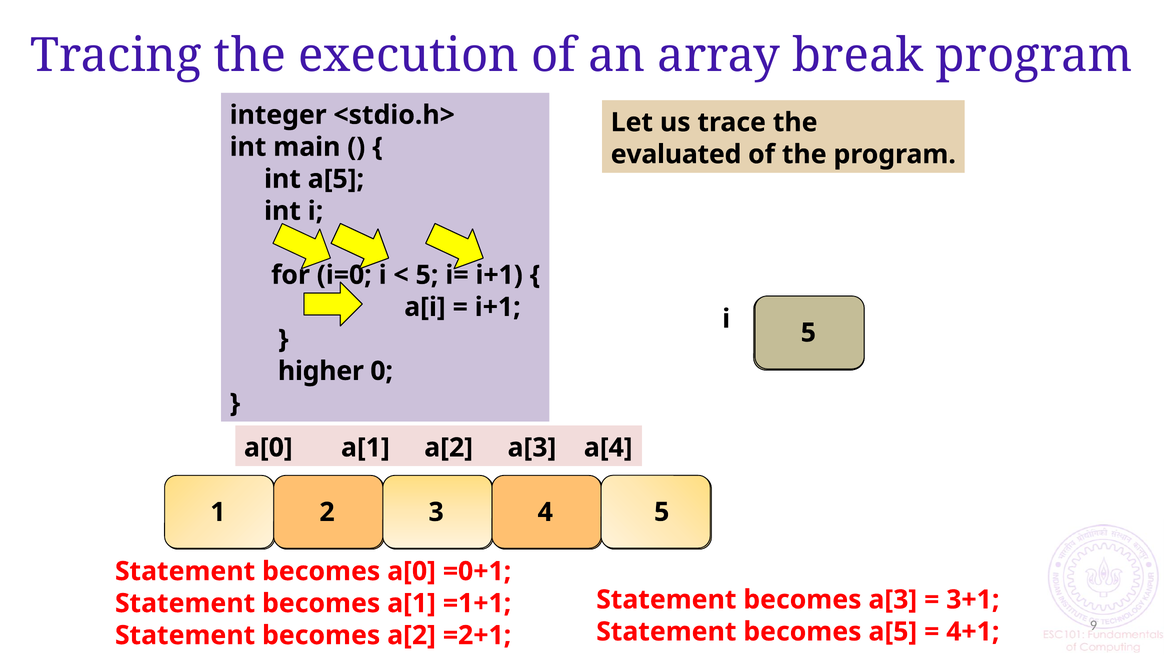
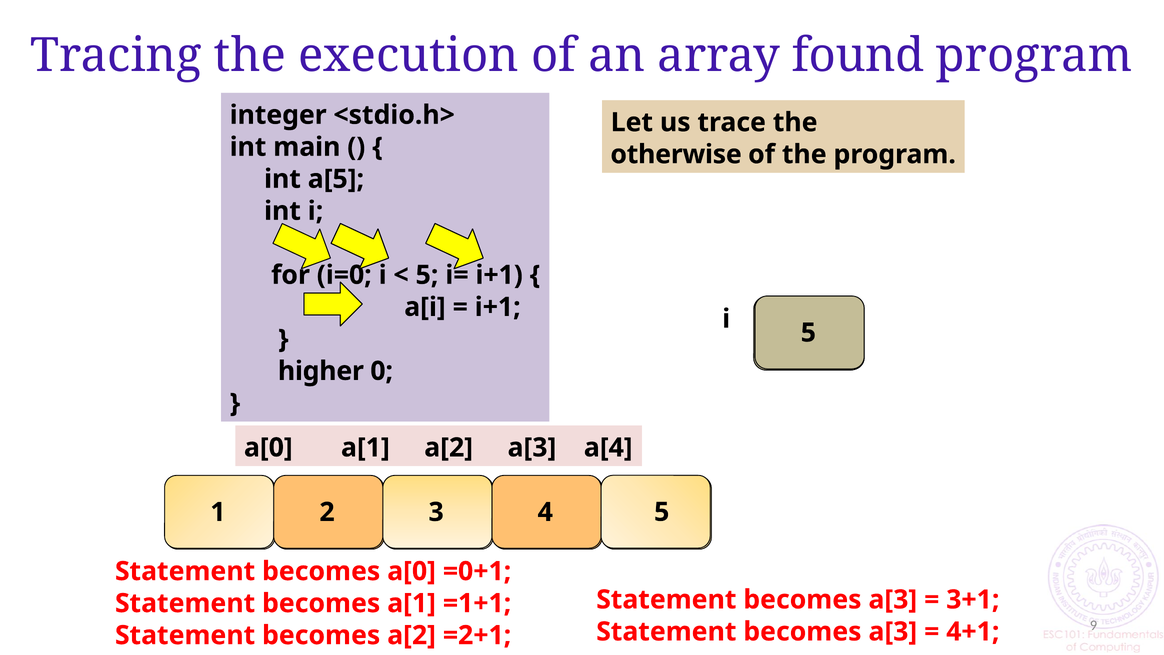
break: break -> found
evaluated: evaluated -> otherwise
a[5 at (893, 631): a[5 -> a[3
